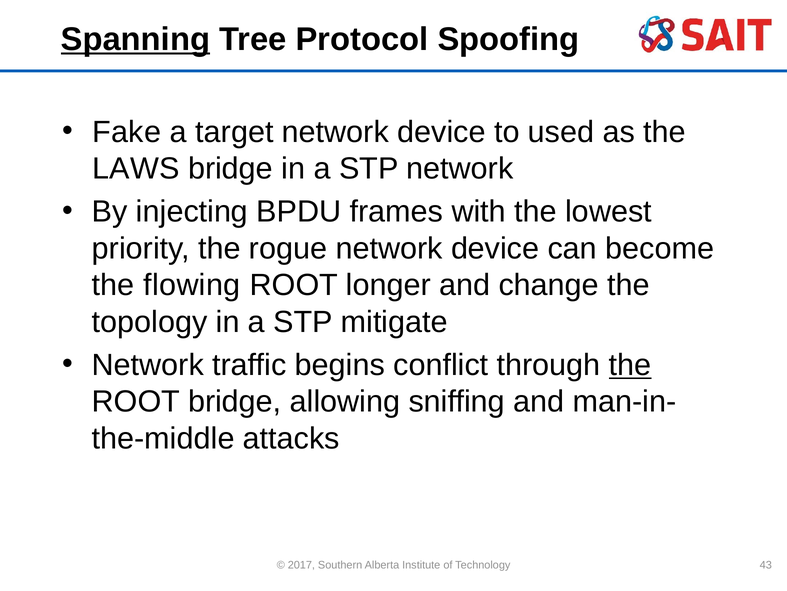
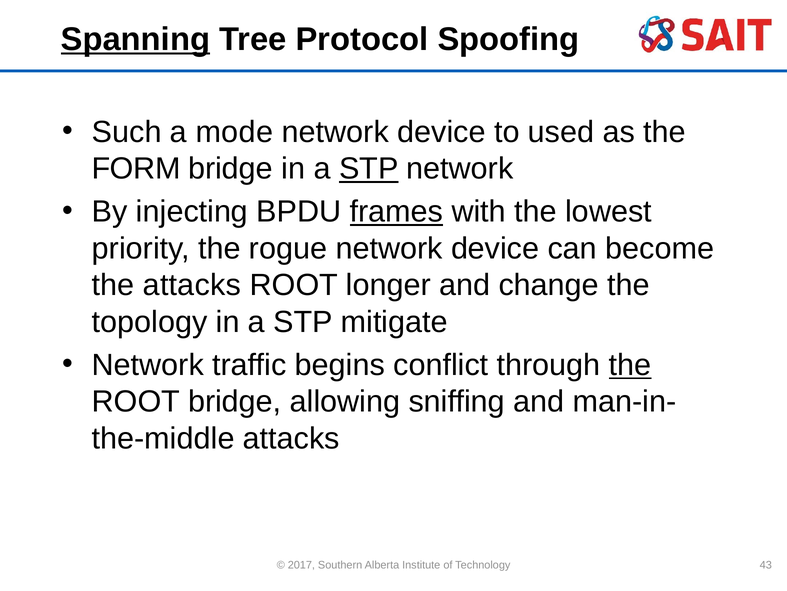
Fake: Fake -> Such
target: target -> mode
LAWS: LAWS -> FORM
STP at (369, 169) underline: none -> present
frames underline: none -> present
the flowing: flowing -> attacks
